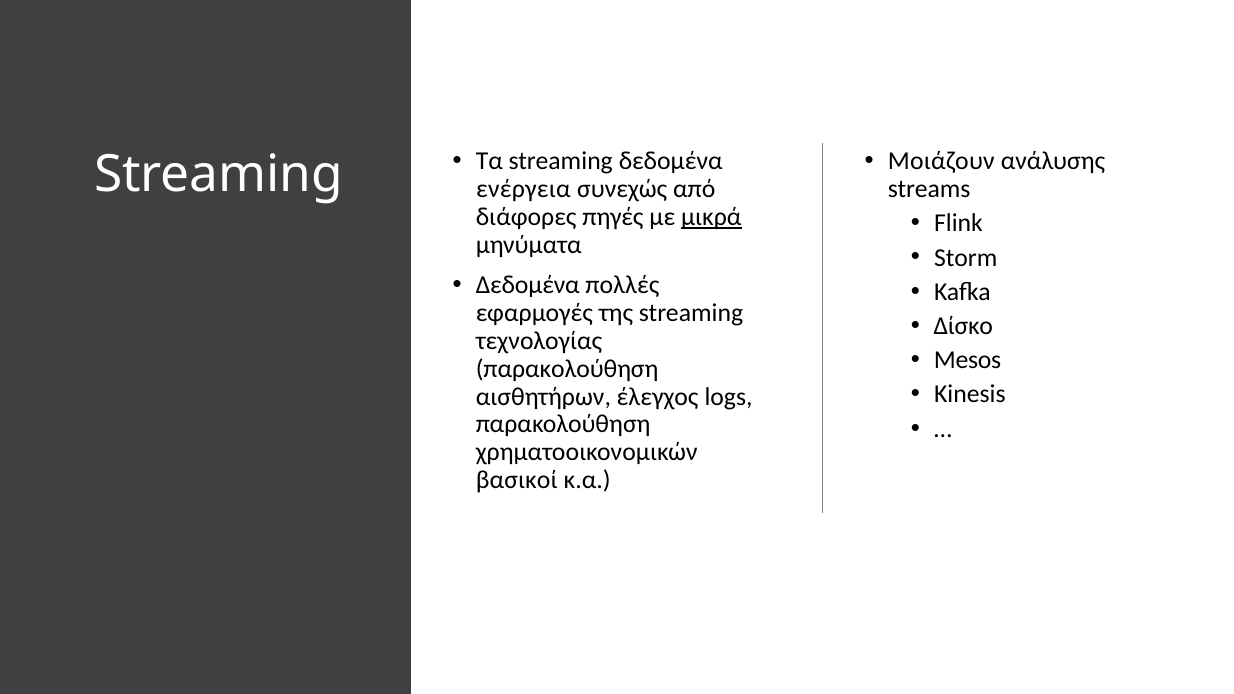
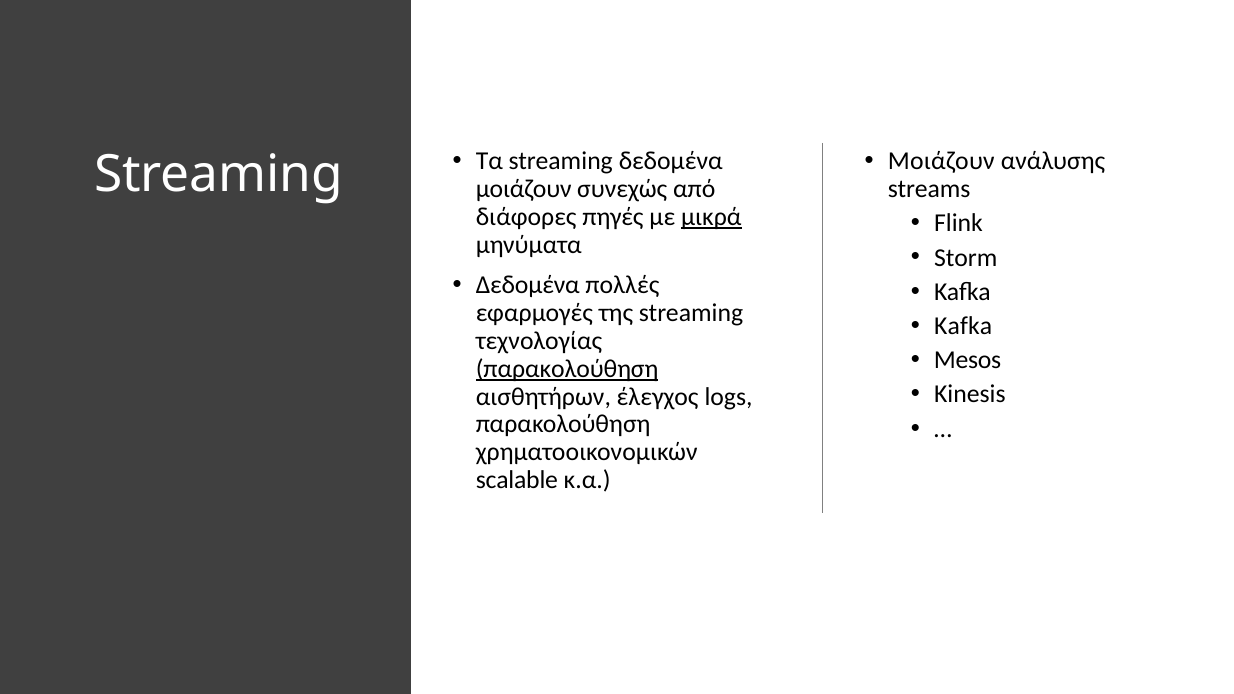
ενέργεια at (523, 189): ενέργεια -> μοιάζουν
Δίσκο at (963, 326): Δίσκο -> Kafka
παρακολούθηση at (567, 369) underline: none -> present
βασικοί: βασικοί -> scalable
